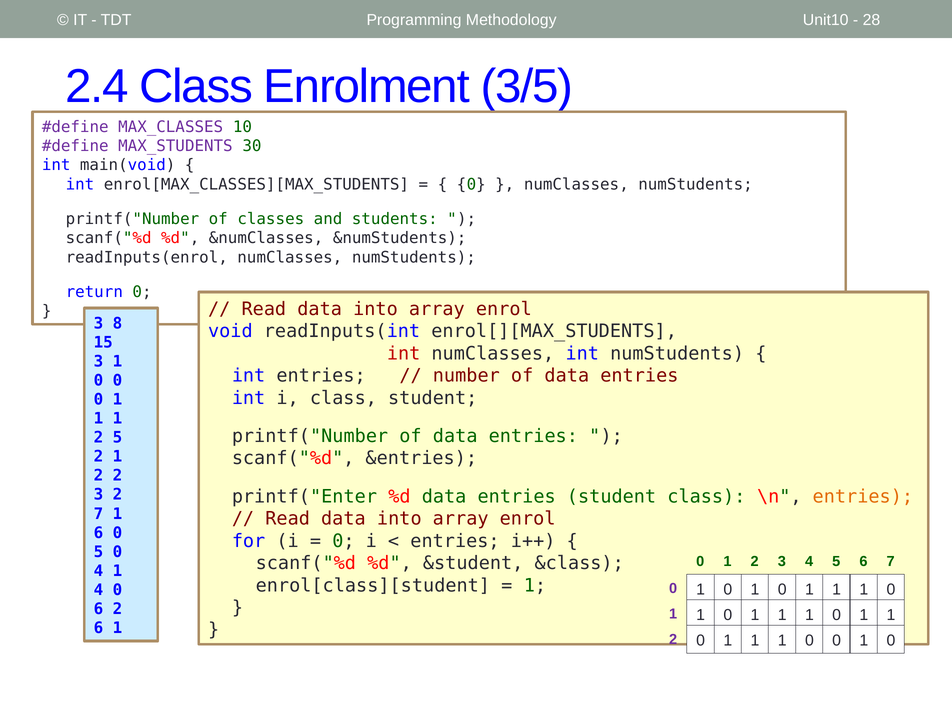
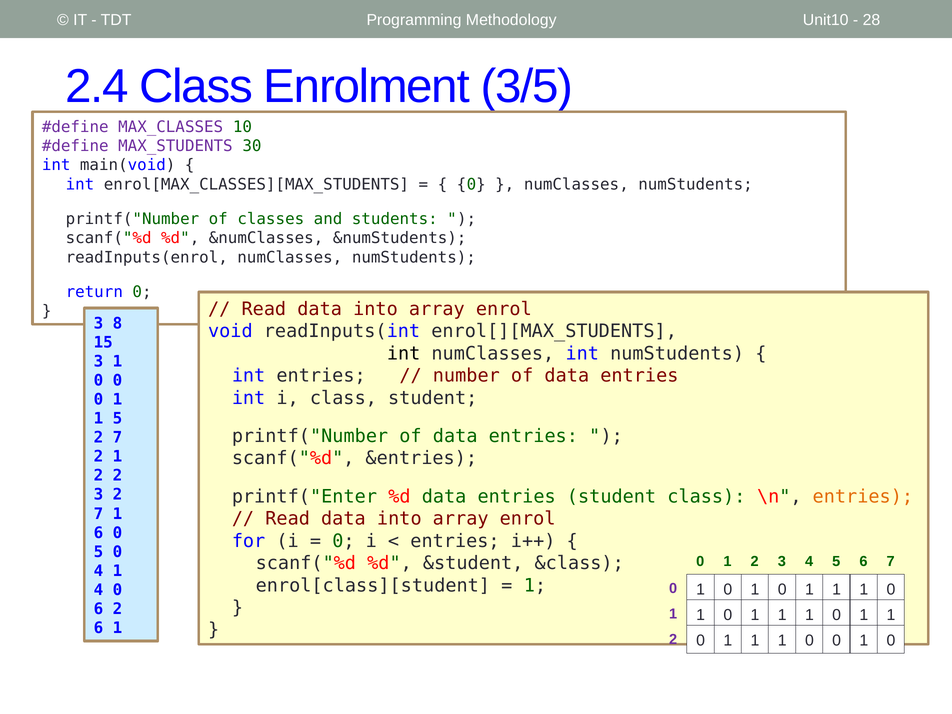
int at (404, 354) colour: red -> black
1 at (117, 419): 1 -> 5
5 at (117, 438): 5 -> 7
